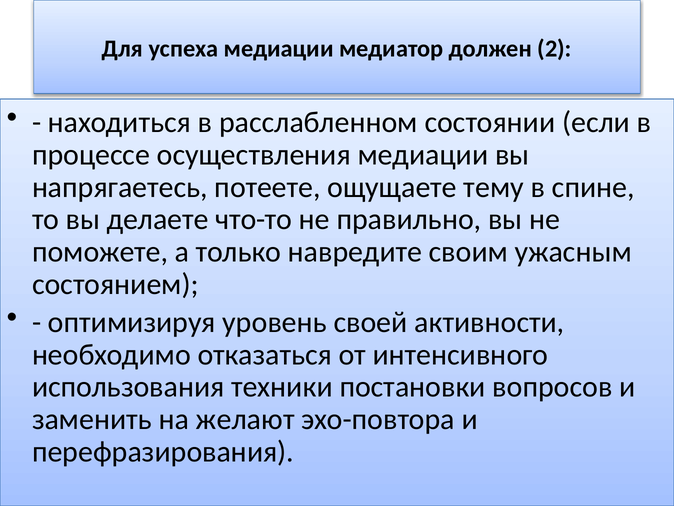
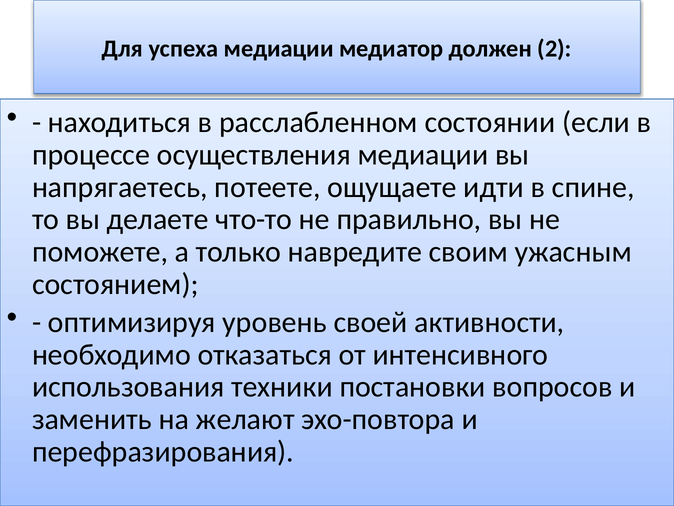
тему: тему -> идти
